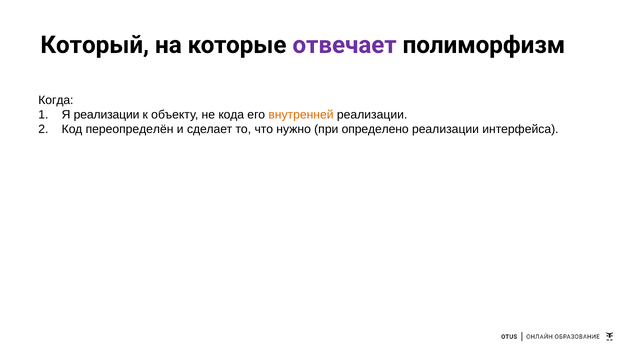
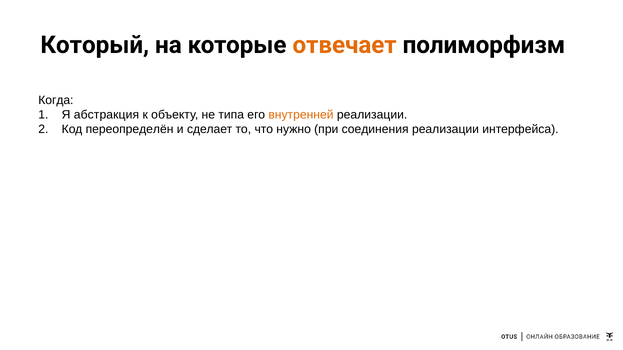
отвечает colour: purple -> orange
Я реализации: реализации -> абстракция
кода: кода -> типа
определено: определено -> соединения
